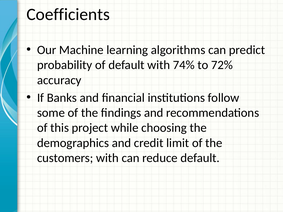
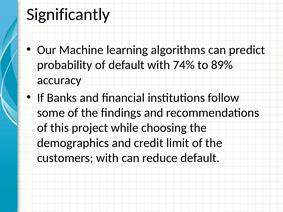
Coefficients: Coefficients -> Significantly
72%: 72% -> 89%
